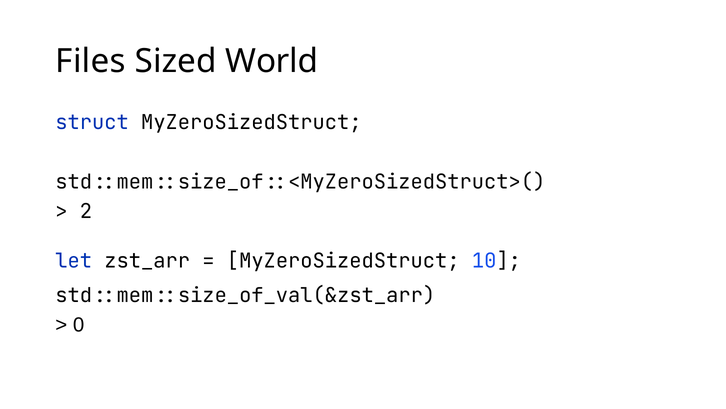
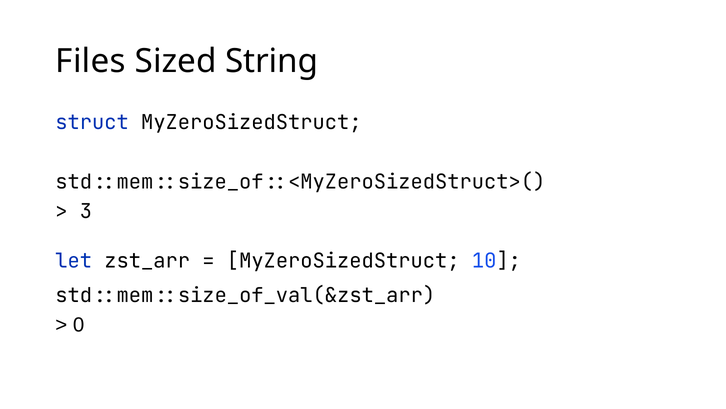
World: World -> String
2: 2 -> 3
